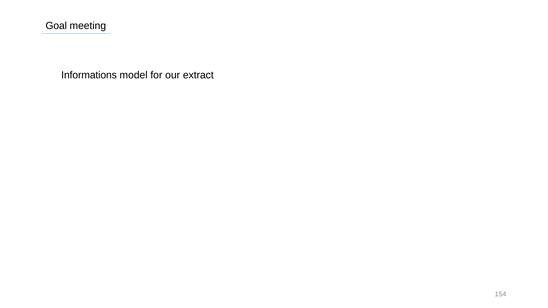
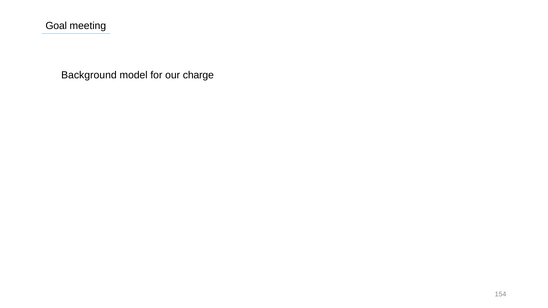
Informations: Informations -> Background
extract: extract -> charge
